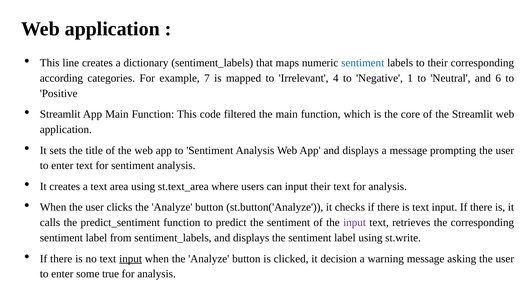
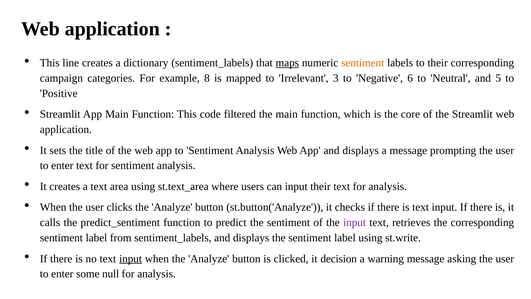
maps underline: none -> present
sentiment at (363, 63) colour: blue -> orange
according: according -> campaign
7: 7 -> 8
4: 4 -> 3
1: 1 -> 6
6: 6 -> 5
true: true -> null
